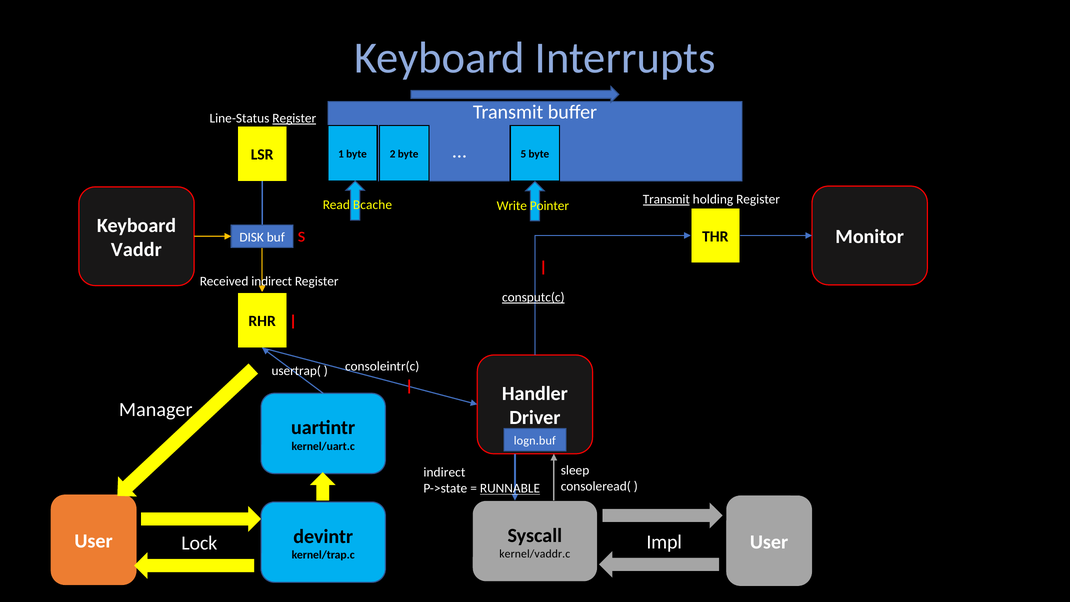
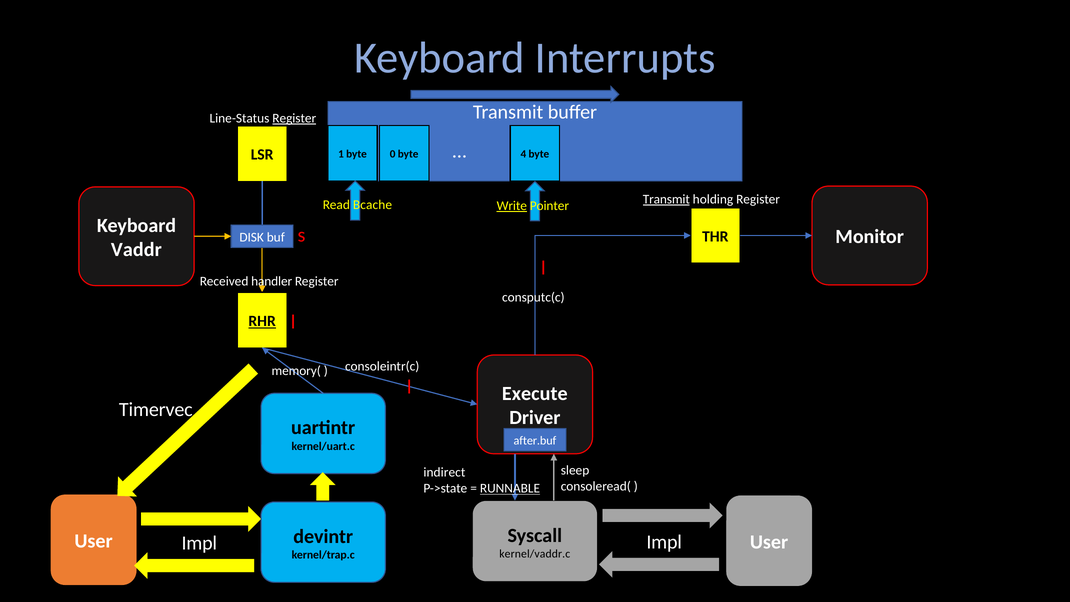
2: 2 -> 0
5: 5 -> 4
Write underline: none -> present
Received indirect: indirect -> handler
consputc(c underline: present -> none
RHR underline: none -> present
usertrap(: usertrap( -> memory(
Handler: Handler -> Execute
Manager: Manager -> Timervec
logn.buf: logn.buf -> after.buf
Lock at (199, 543): Lock -> Impl
